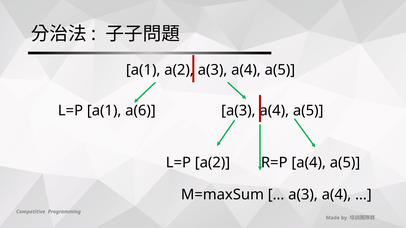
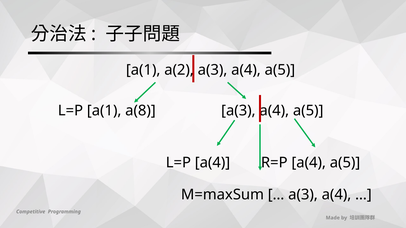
a(6: a(6 -> a(8
L=P a(2: a(2 -> a(4
